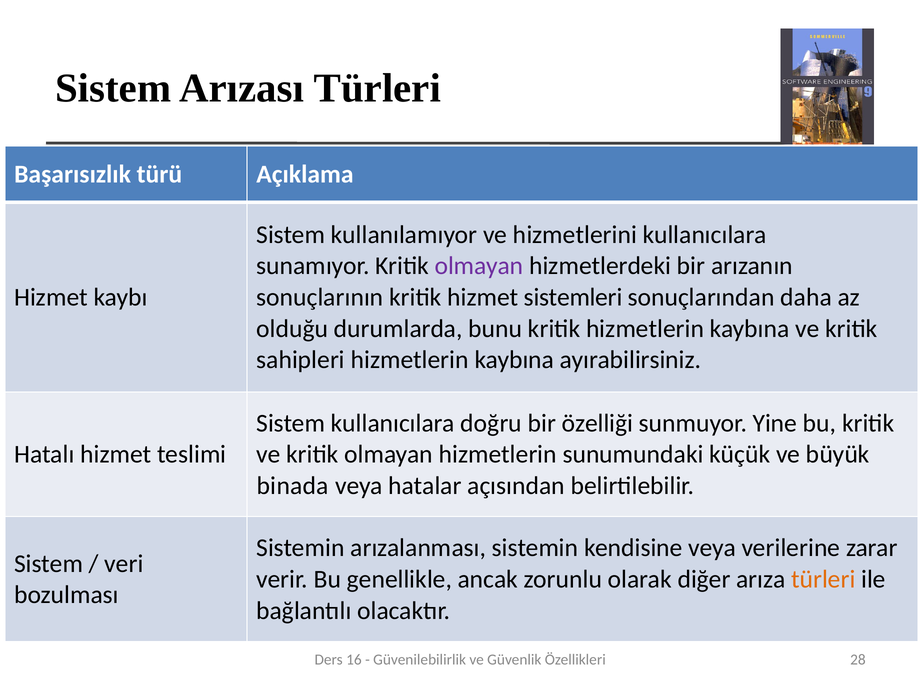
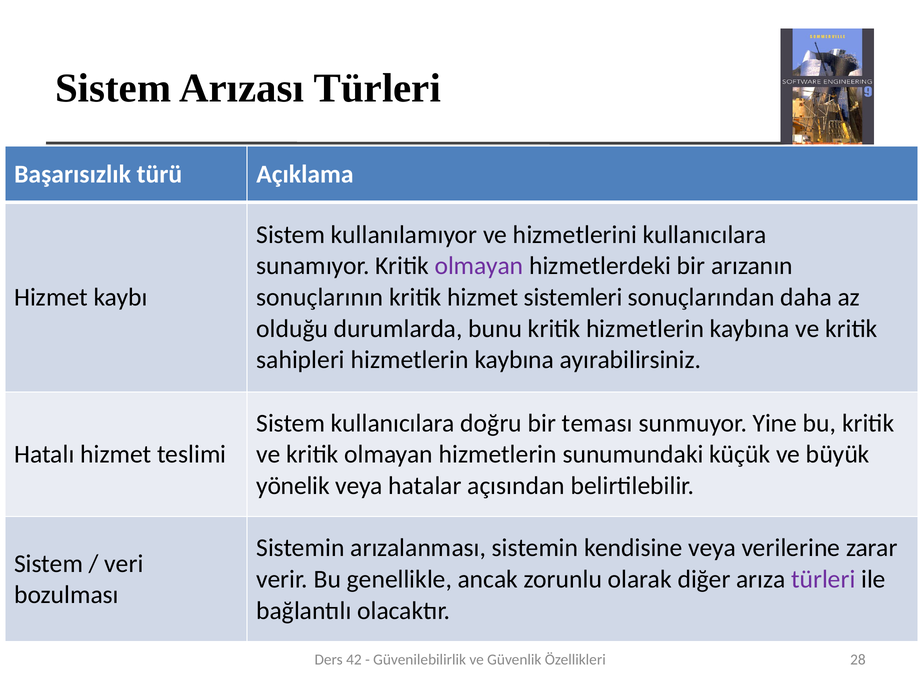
özelliği: özelliği -> teması
binada: binada -> yönelik
türleri at (823, 579) colour: orange -> purple
16: 16 -> 42
